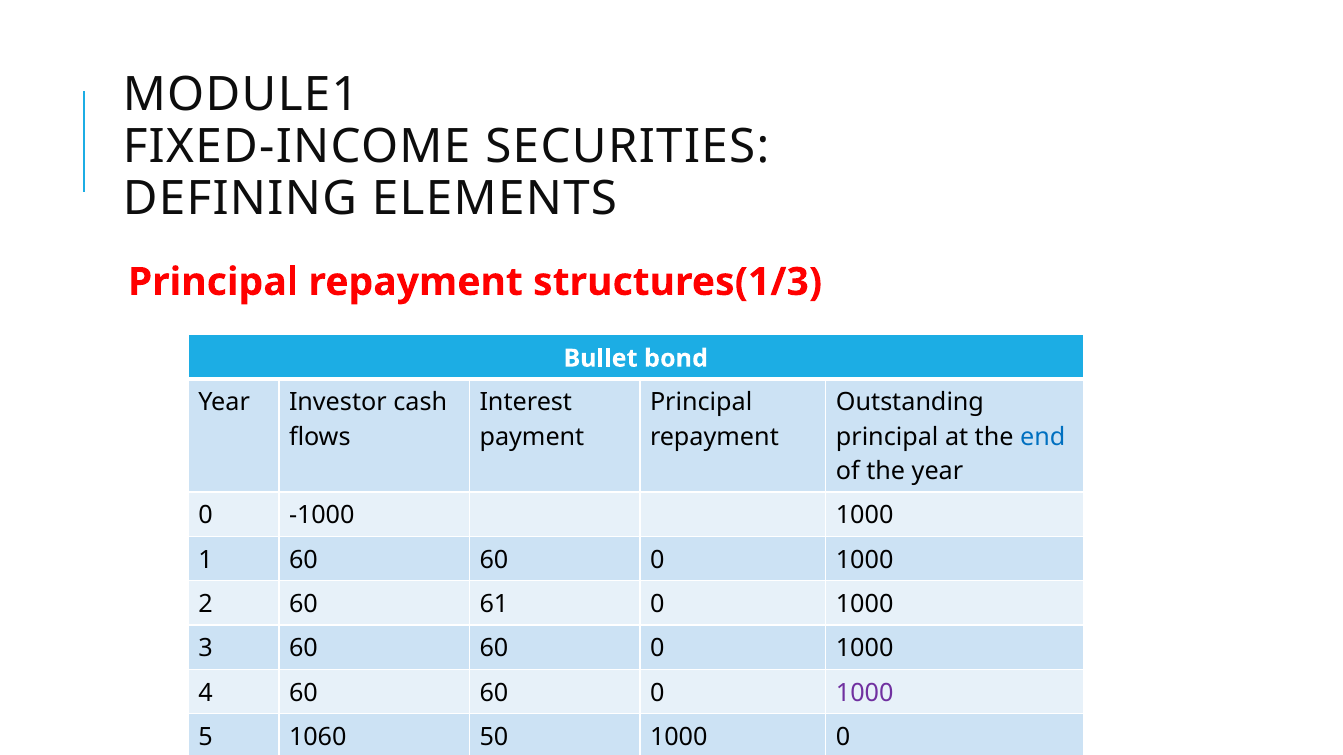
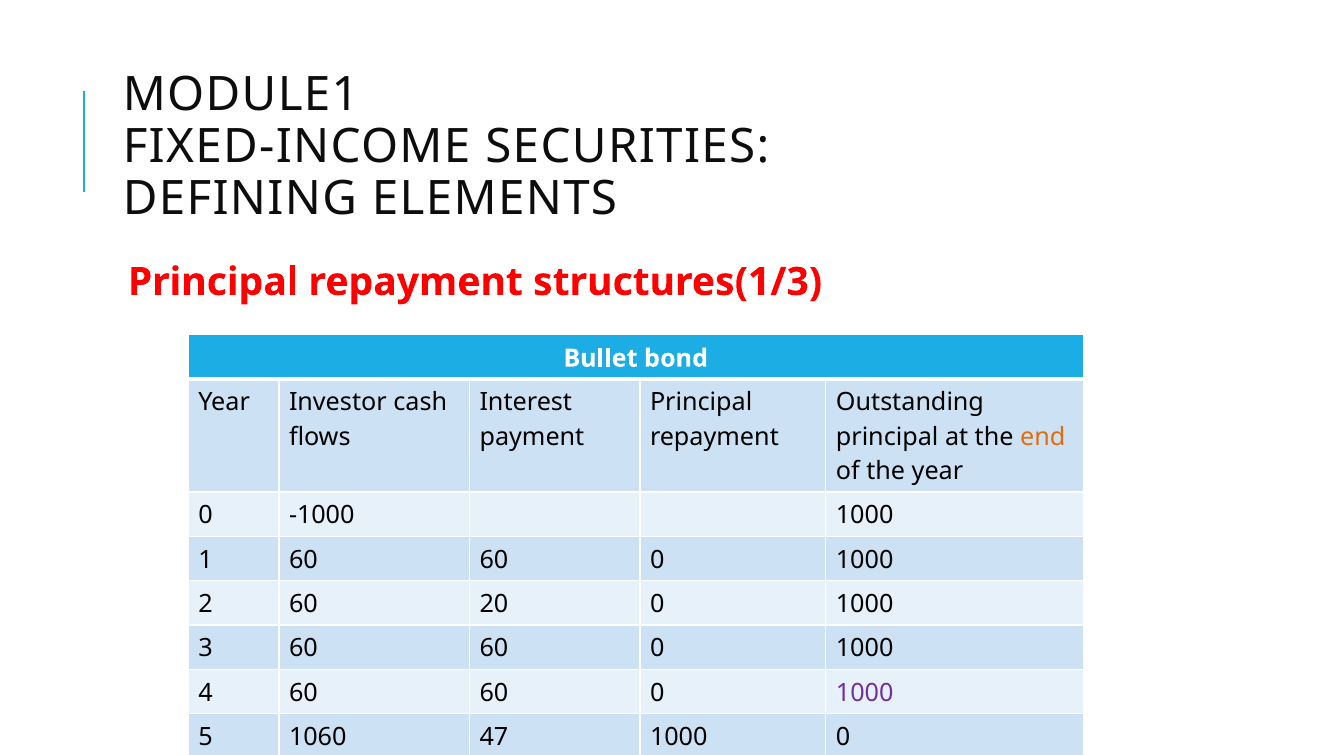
end colour: blue -> orange
61: 61 -> 20
50: 50 -> 47
